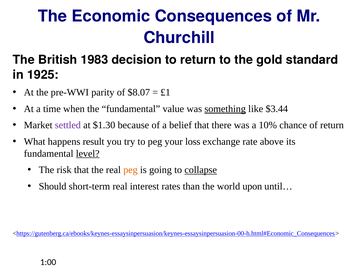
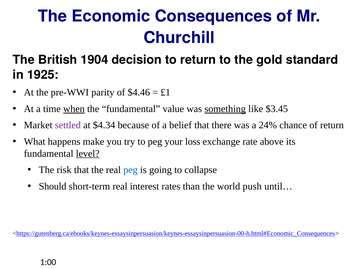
1983: 1983 -> 1904
$8.07: $8.07 -> $4.46
when underline: none -> present
$3.44: $3.44 -> $3.45
$1.30: $1.30 -> $4.34
10%: 10% -> 24%
result: result -> make
peg at (130, 170) colour: orange -> blue
collapse underline: present -> none
upon: upon -> push
